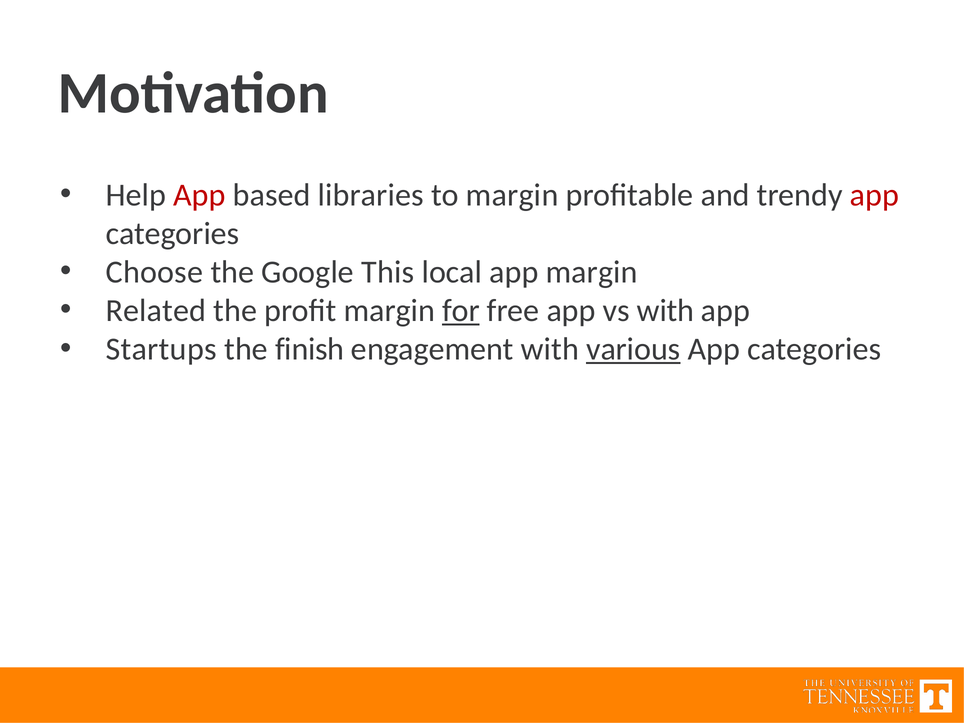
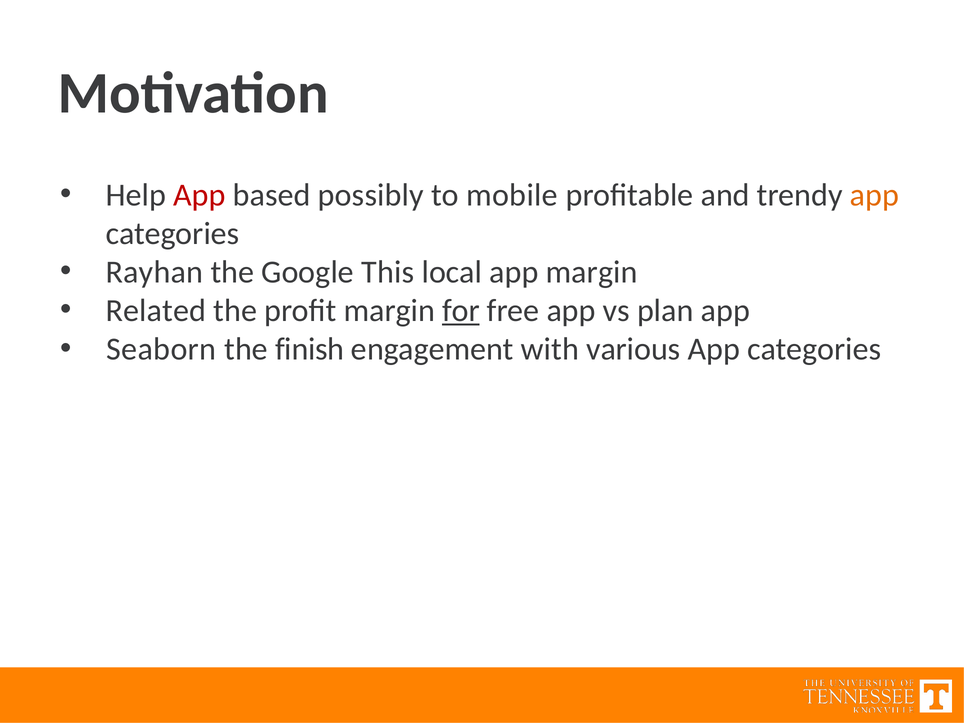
libraries: libraries -> possibly
to margin: margin -> mobile
app at (874, 195) colour: red -> orange
Choose: Choose -> Rayhan
vs with: with -> plan
Startups: Startups -> Seaborn
various underline: present -> none
